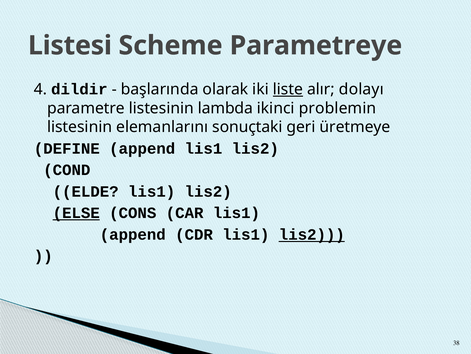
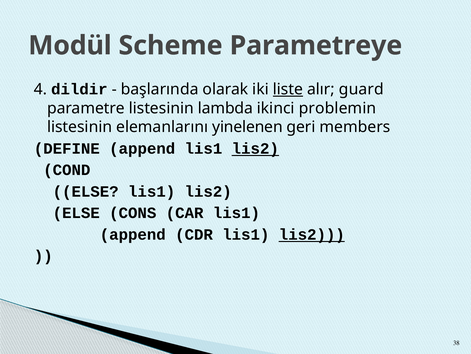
Listesi: Listesi -> Modül
dolayı: dolayı -> guard
sonuçtaki: sonuçtaki -> yinelenen
üretmeye: üretmeye -> members
lis2 at (255, 148) underline: none -> present
ELDE at (86, 191): ELDE -> ELSE
ELSE at (76, 213) underline: present -> none
